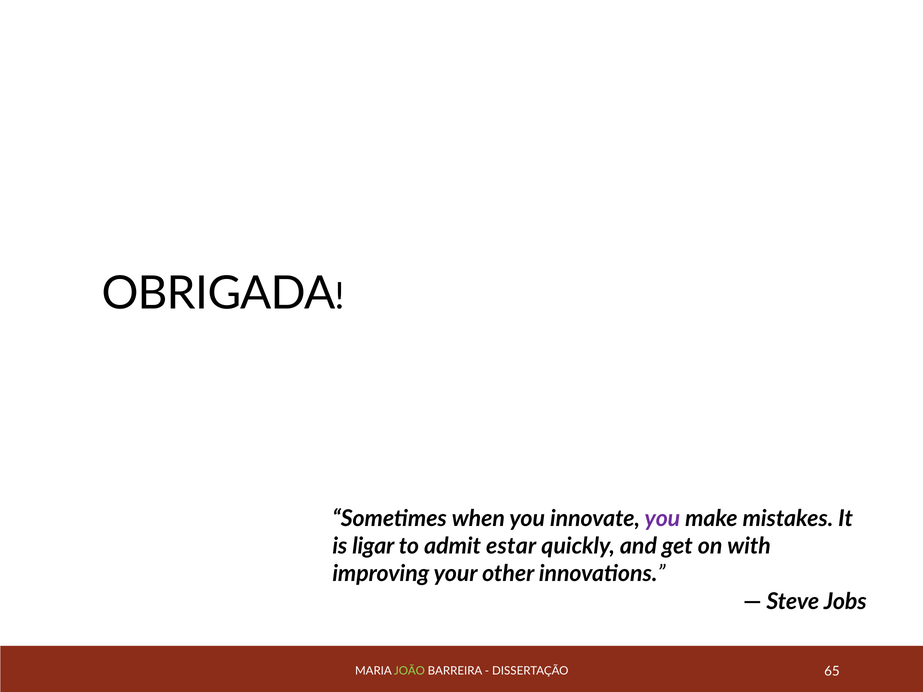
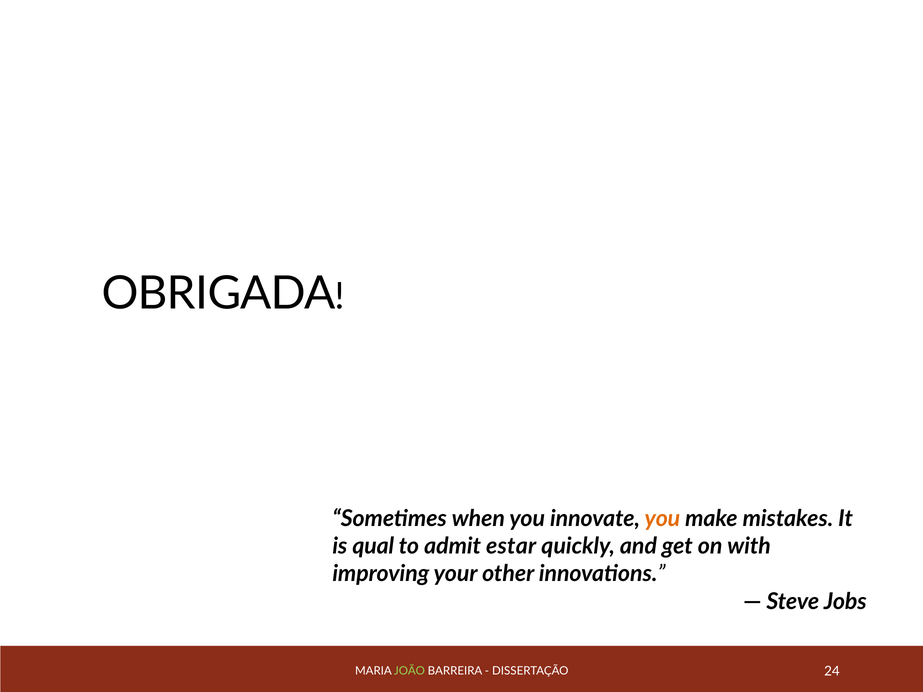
you at (662, 519) colour: purple -> orange
ligar: ligar -> qual
65: 65 -> 24
